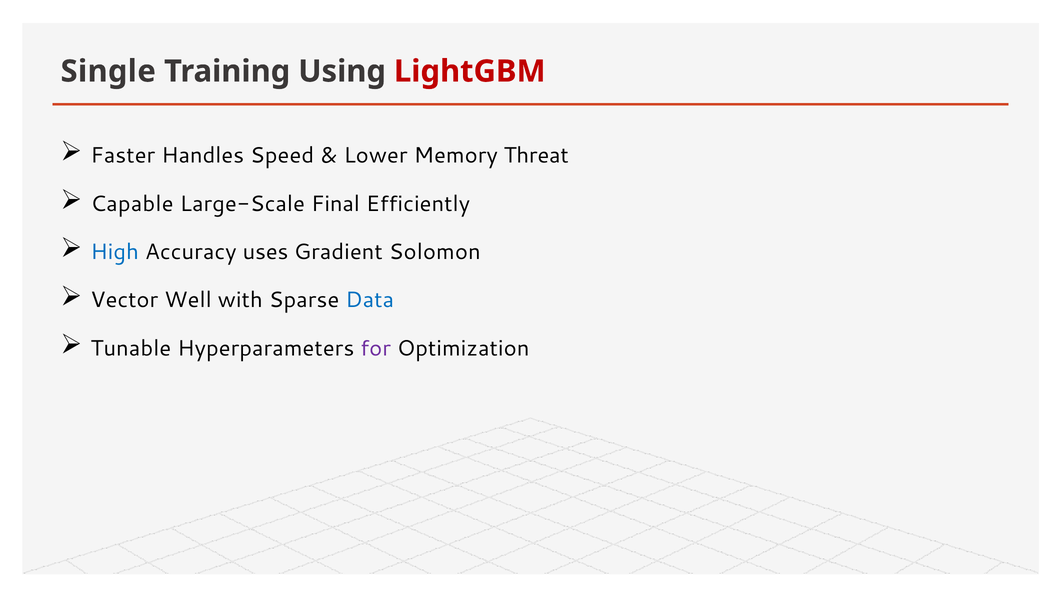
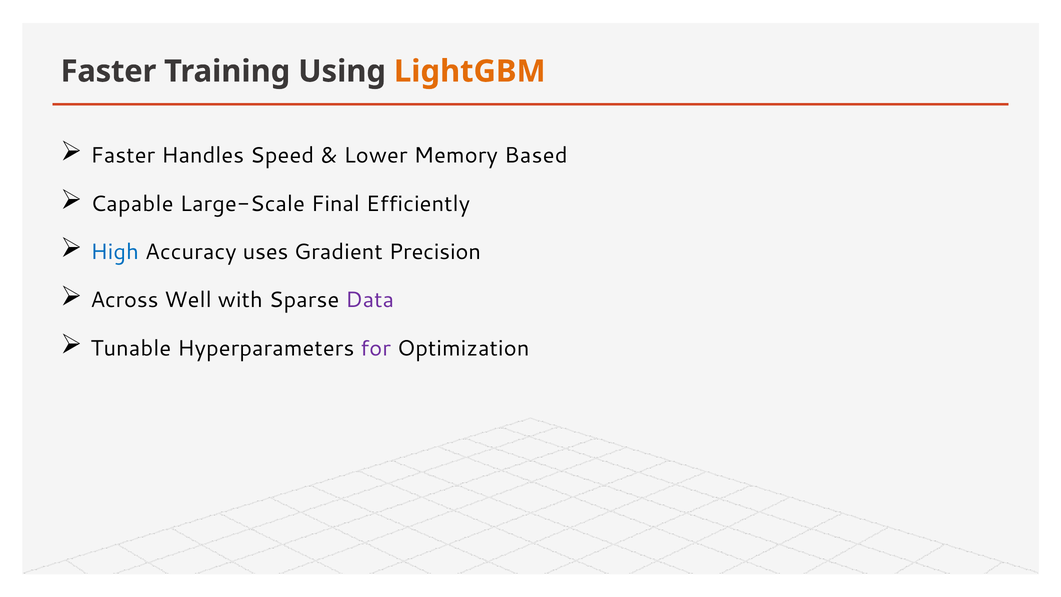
Single at (108, 71): Single -> Faster
LightGBM colour: red -> orange
Threat: Threat -> Based
Solomon: Solomon -> Precision
Vector: Vector -> Across
Data colour: blue -> purple
